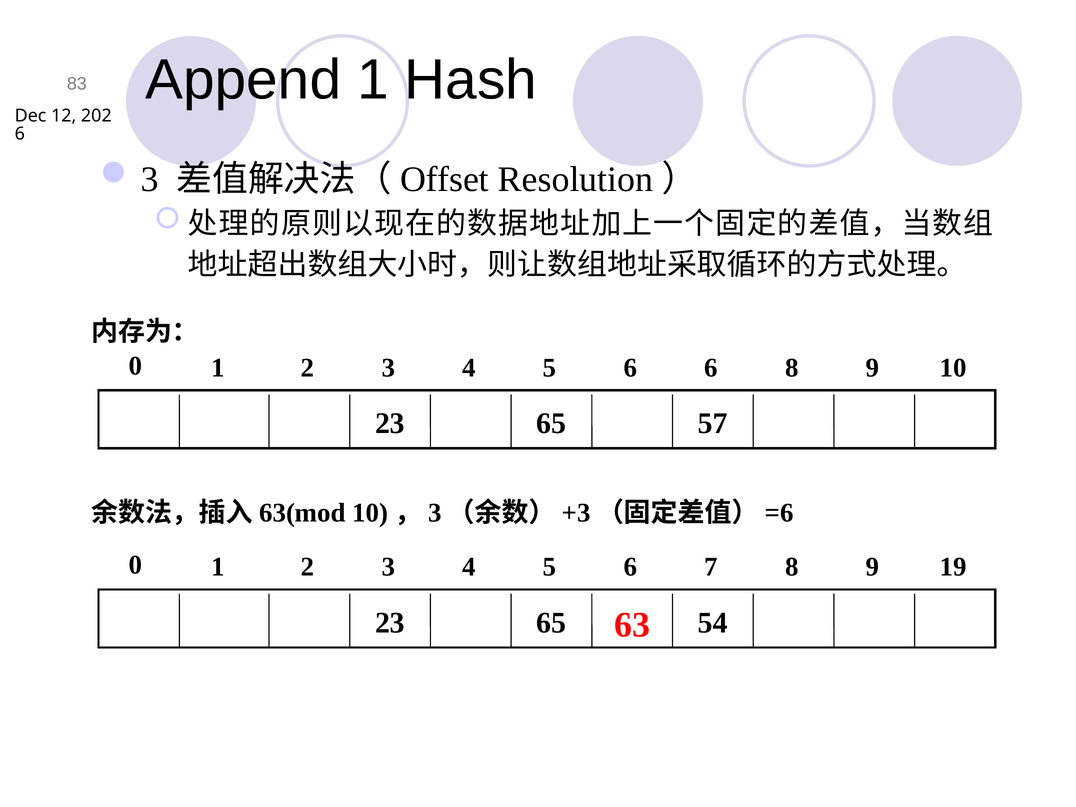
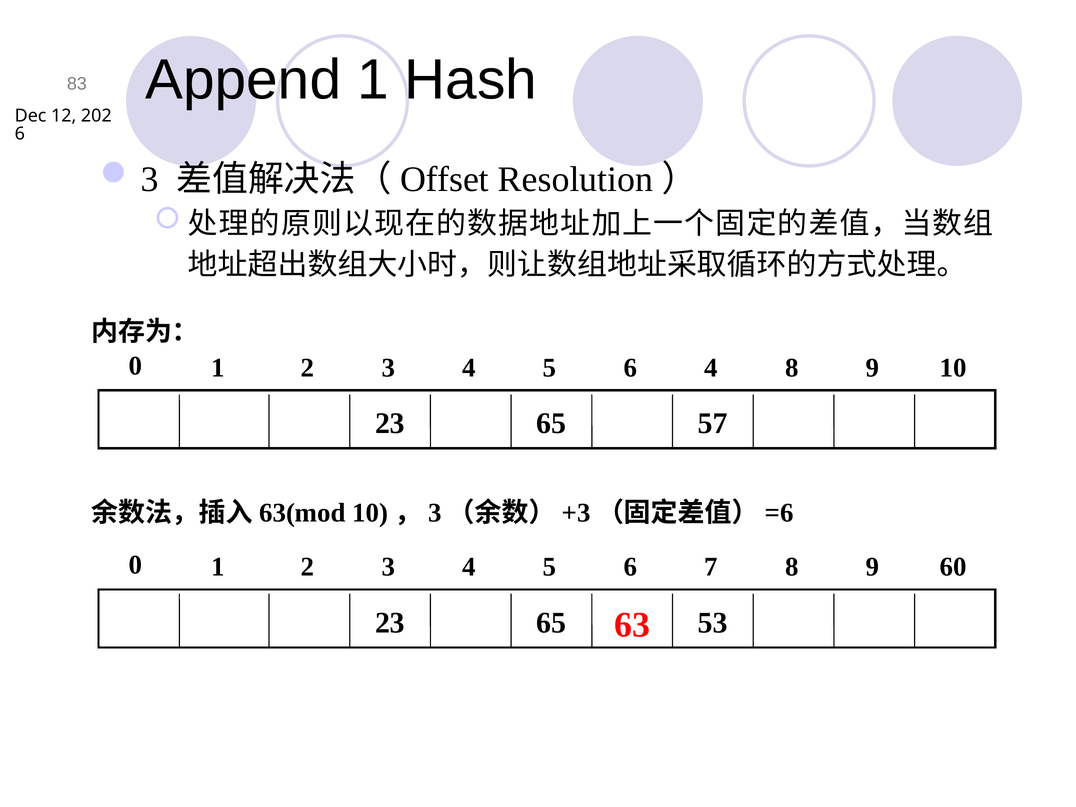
6 6: 6 -> 4
19: 19 -> 60
54: 54 -> 53
